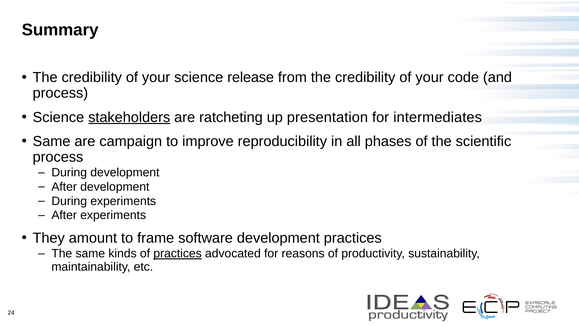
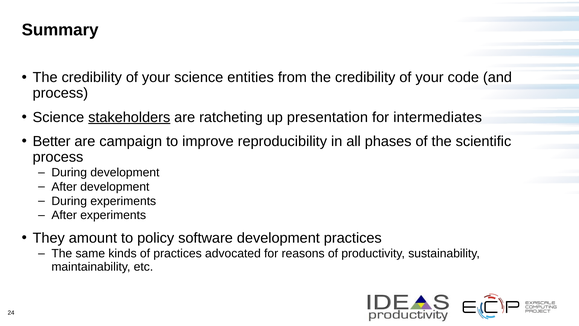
release: release -> entities
Same at (52, 141): Same -> Better
frame: frame -> policy
practices at (178, 253) underline: present -> none
